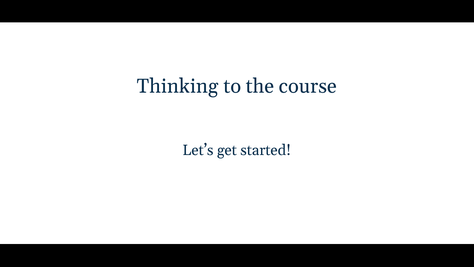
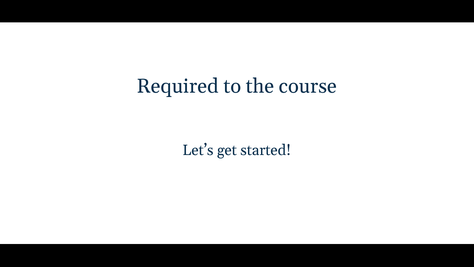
Thinking: Thinking -> Required
